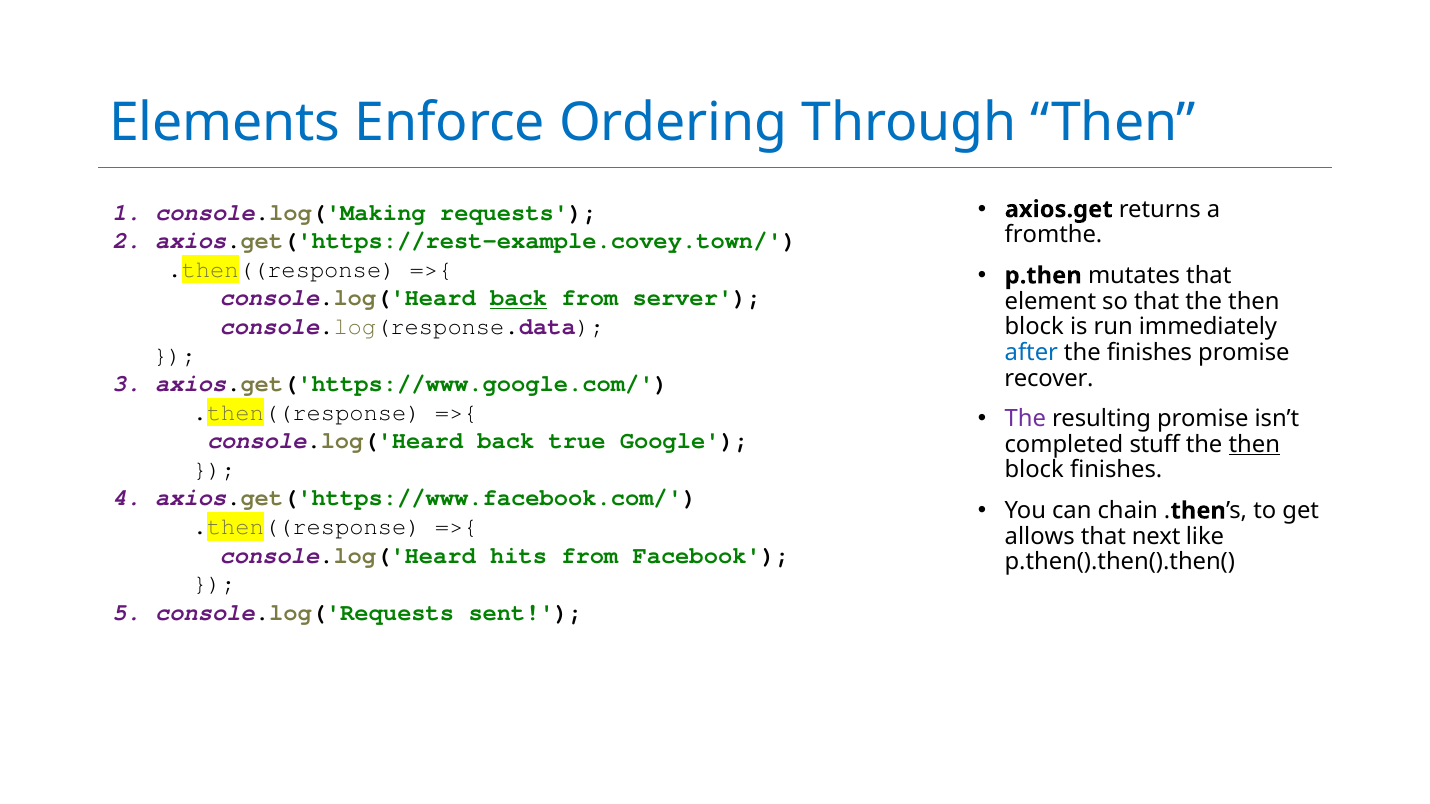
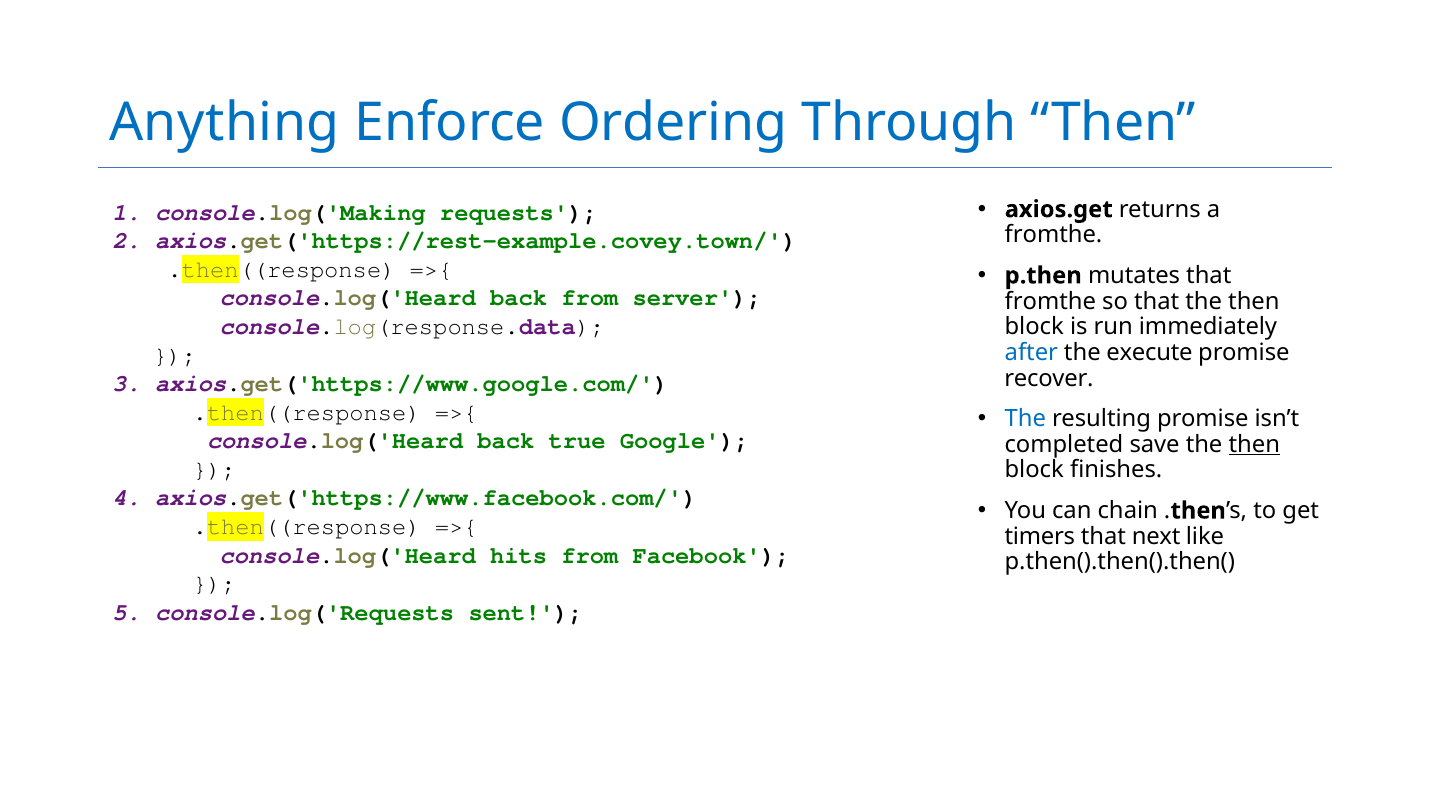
Elements: Elements -> Anything
back at (519, 298) underline: present -> none
element at (1050, 301): element -> fromthe
the finishes: finishes -> execute
The at (1025, 419) colour: purple -> blue
stuff: stuff -> save
allows: allows -> timers
